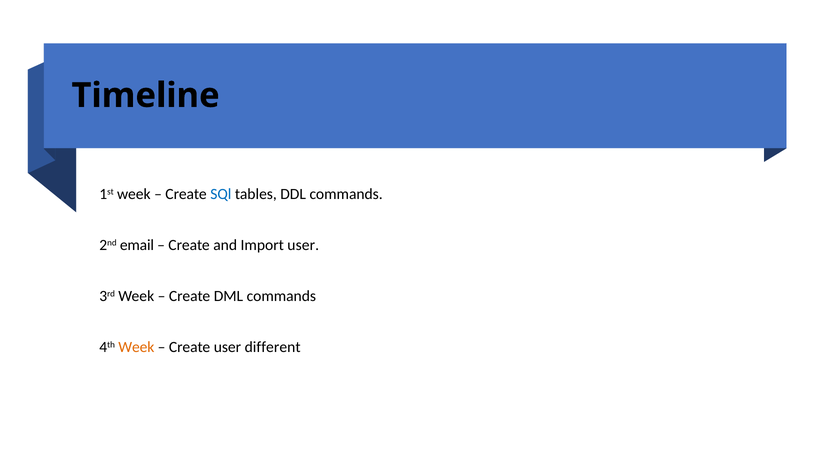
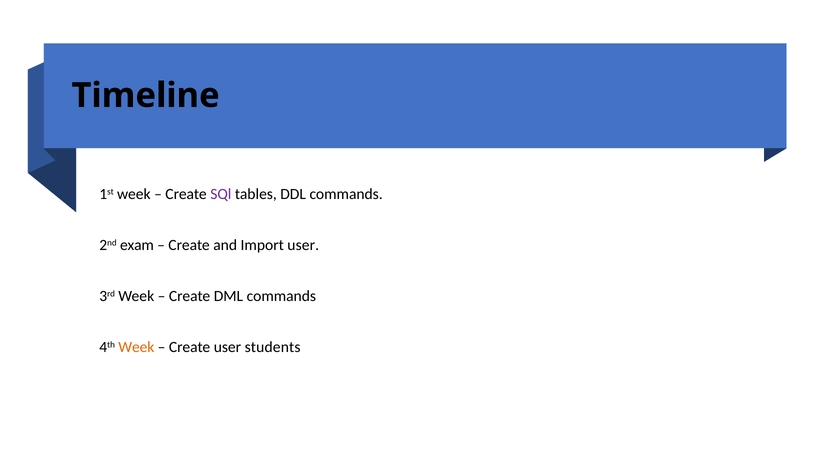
SQl colour: blue -> purple
email: email -> exam
different: different -> students
